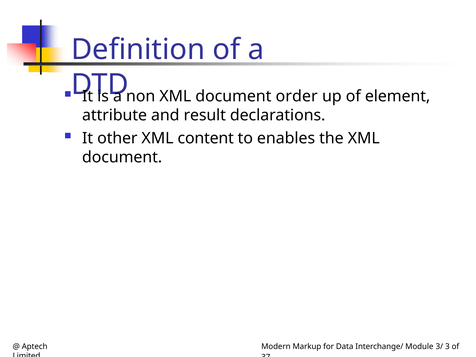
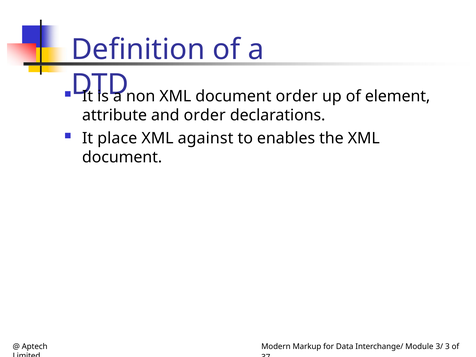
and result: result -> order
other: other -> place
content: content -> against
